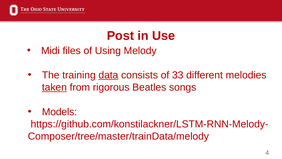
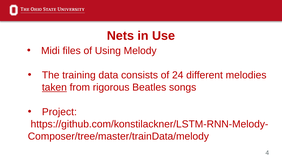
Post: Post -> Nets
data underline: present -> none
33: 33 -> 24
Models: Models -> Project
